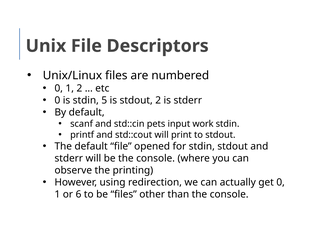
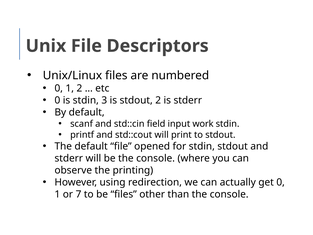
5: 5 -> 3
pets: pets -> field
6: 6 -> 7
